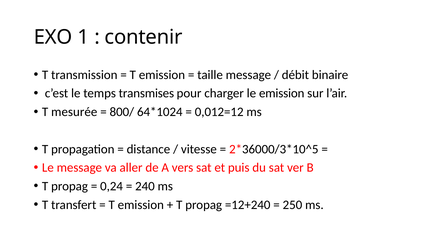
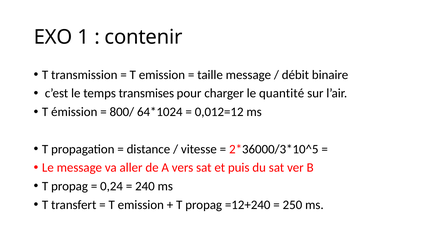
le emission: emission -> quantité
mesurée: mesurée -> émission
